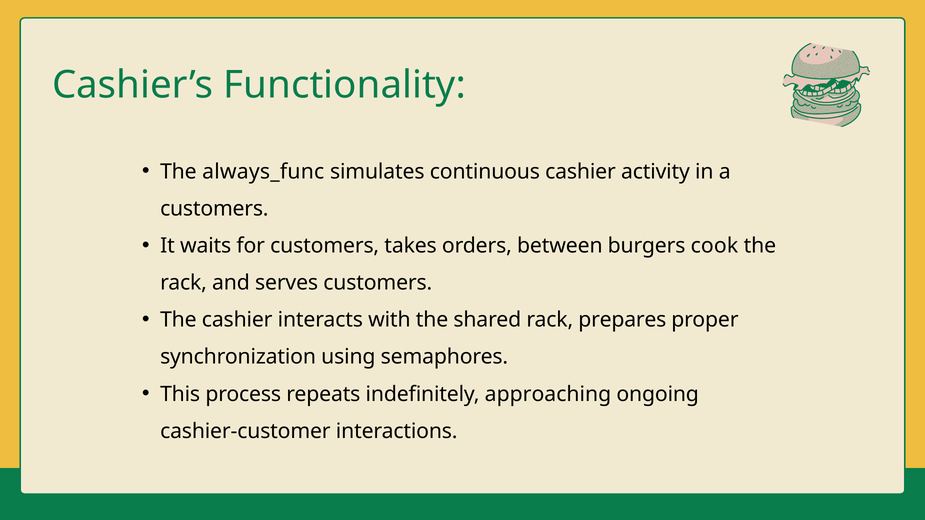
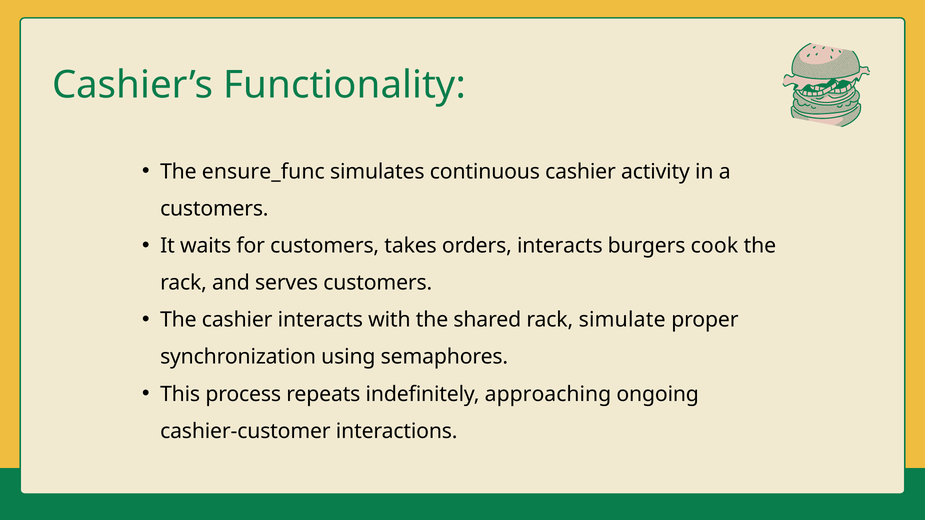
always_func: always_func -> ensure_func
orders between: between -> interacts
prepares: prepares -> simulate
